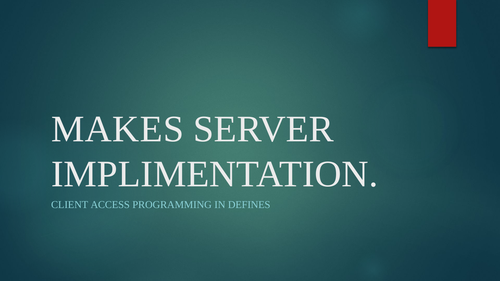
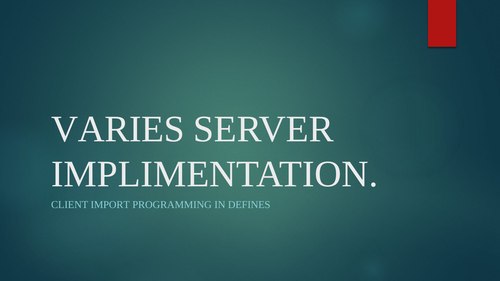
MAKES: MAKES -> VARIES
ACCESS: ACCESS -> IMPORT
